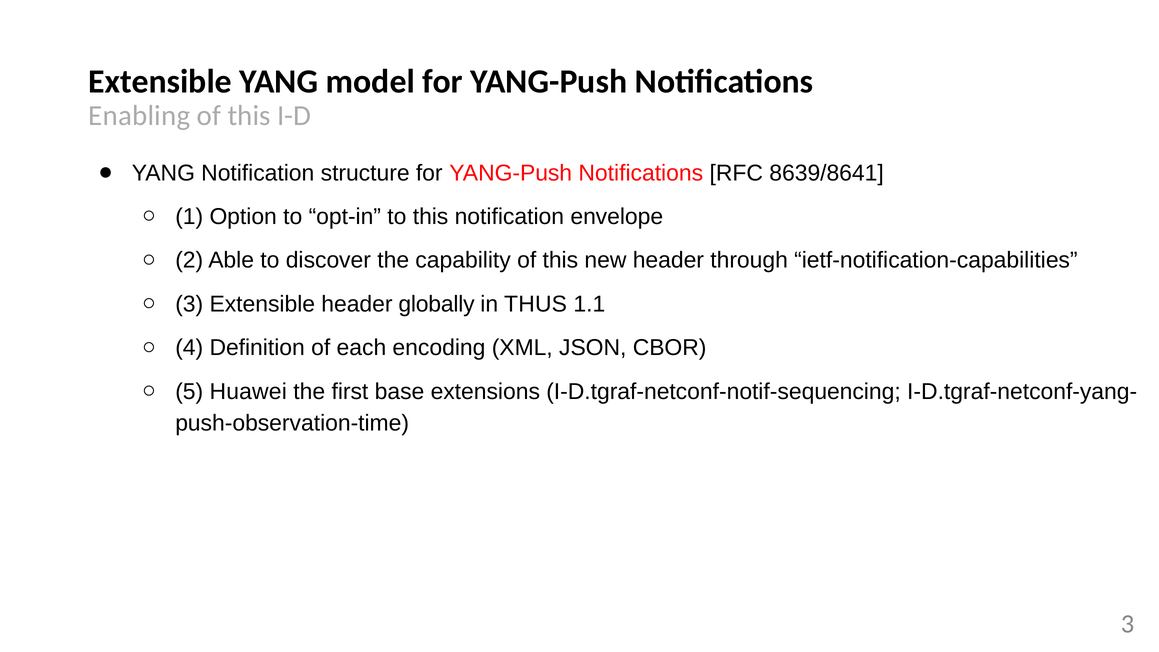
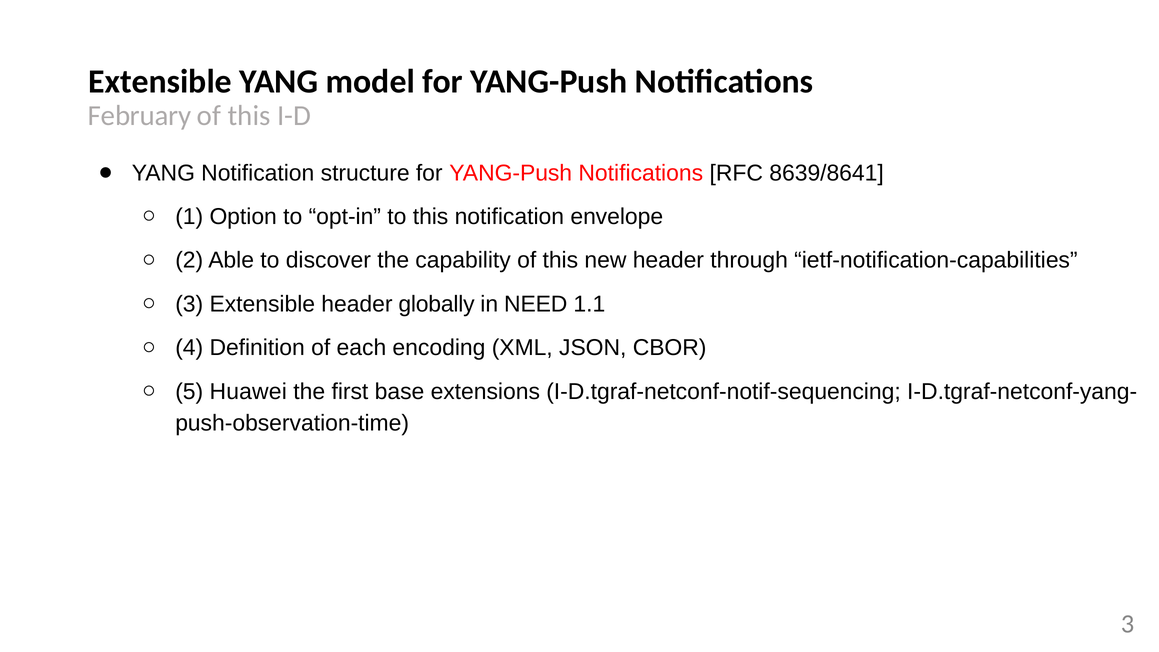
Enabling: Enabling -> February
THUS: THUS -> NEED
